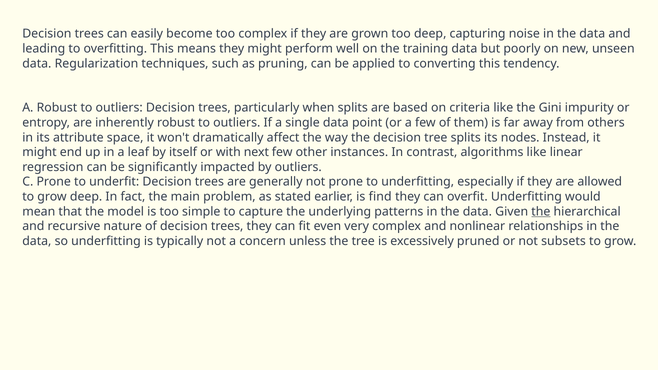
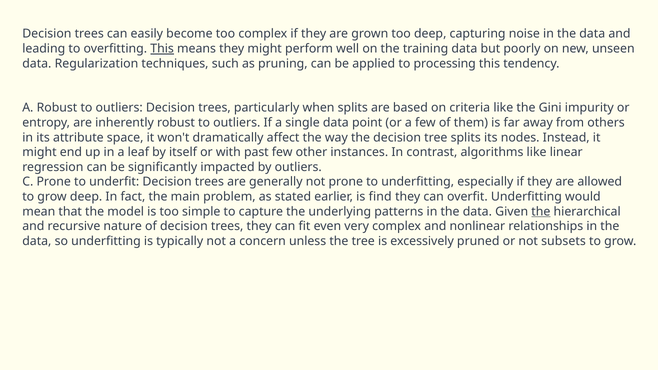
This at (162, 49) underline: none -> present
converting: converting -> processing
next: next -> past
